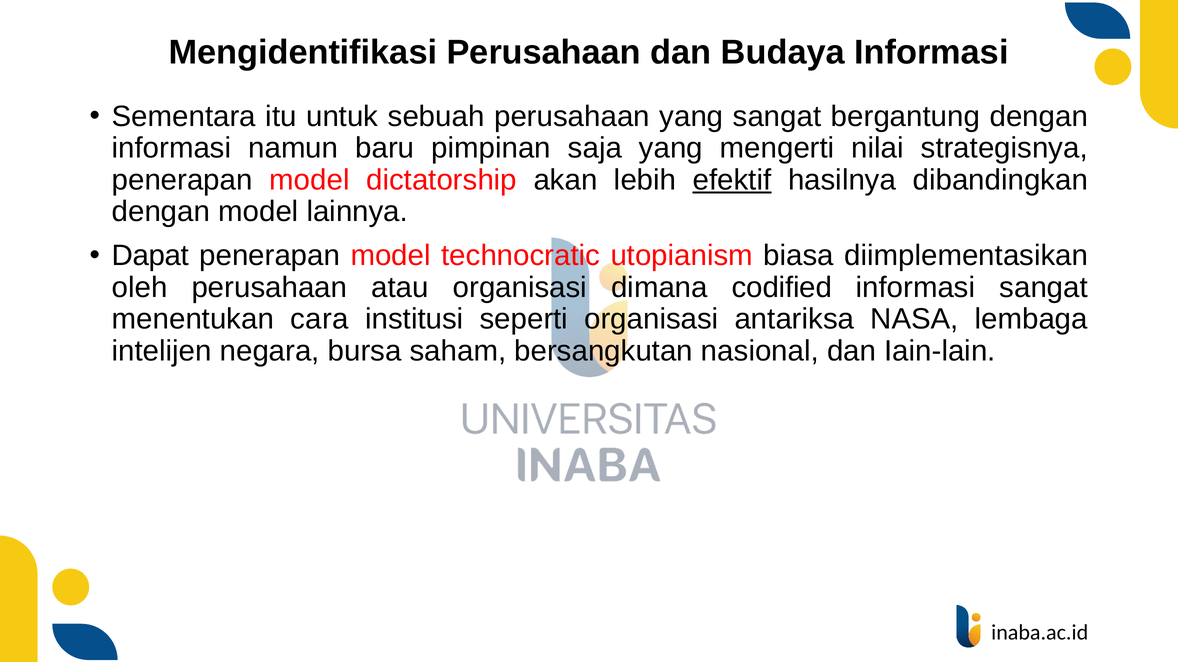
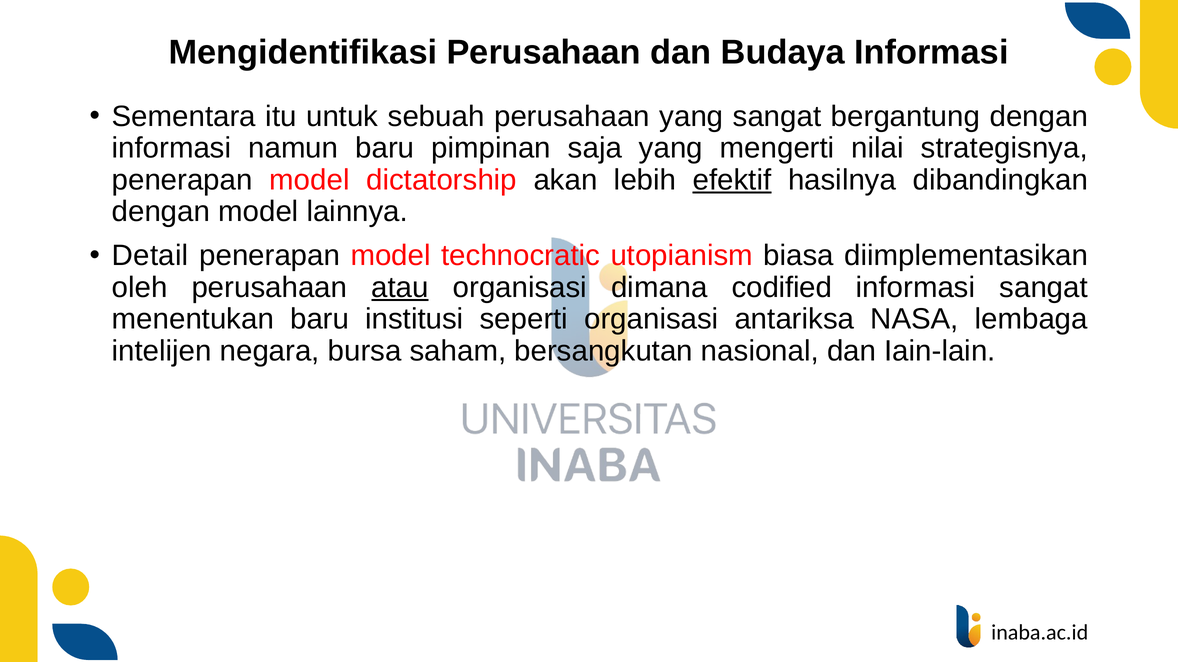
Dapat: Dapat -> Detail
atau underline: none -> present
menentukan cara: cara -> baru
